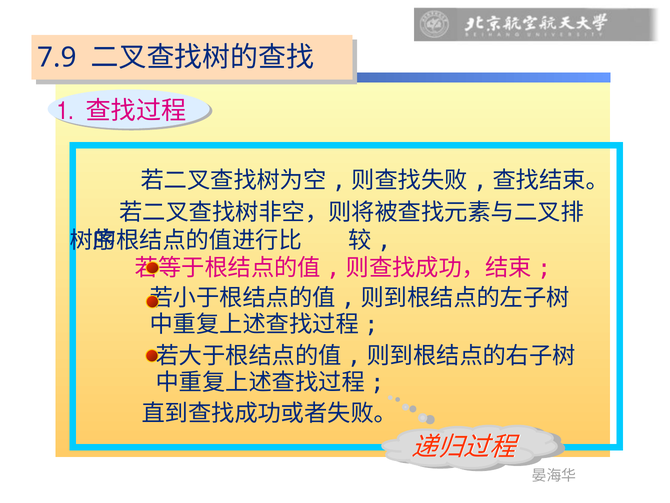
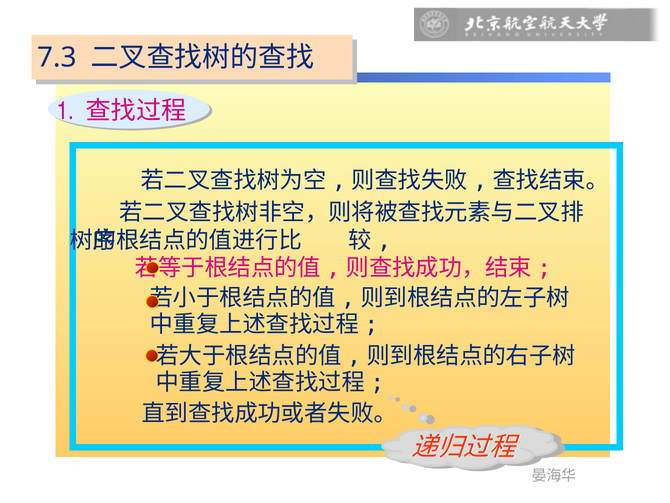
7.9: 7.9 -> 7.3
